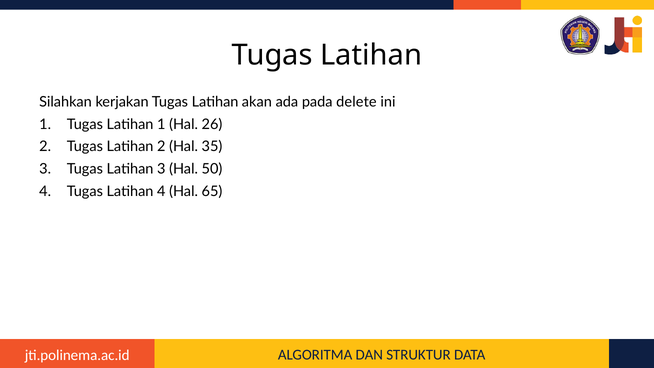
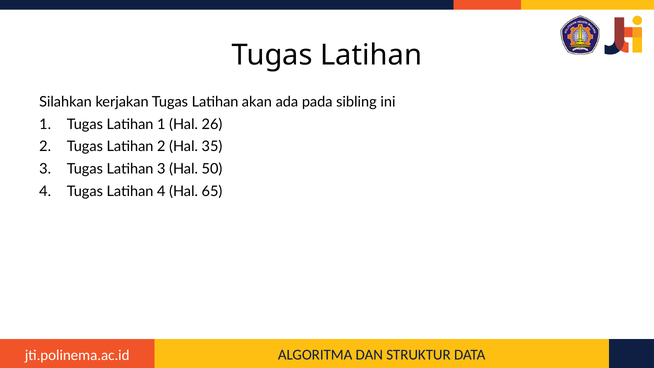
delete: delete -> sibling
